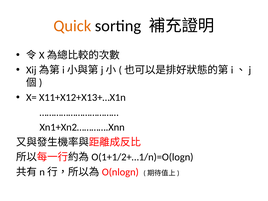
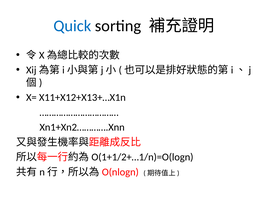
Quick colour: orange -> blue
